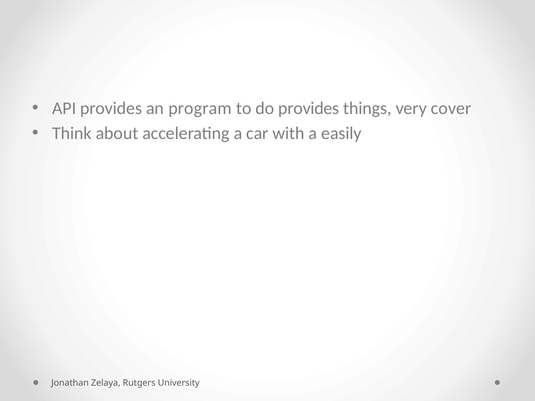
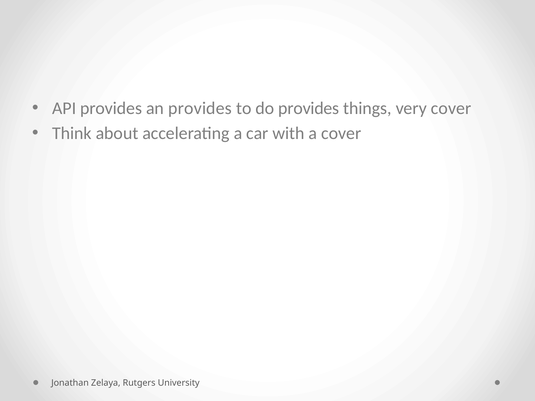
an program: program -> provides
a easily: easily -> cover
